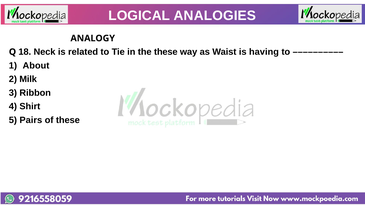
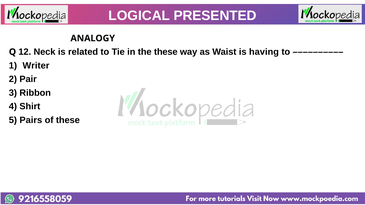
ANALOGIES: ANALOGIES -> PRESENTED
18: 18 -> 12
About: About -> Writer
Milk: Milk -> Pair
